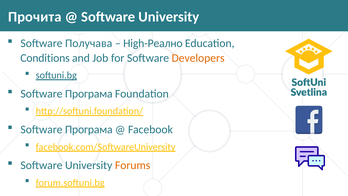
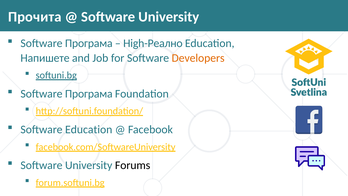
Получава at (89, 43): Получава -> Програма
Conditions: Conditions -> Напишете
Програма at (89, 129): Програма -> Education
Forums colour: orange -> black
